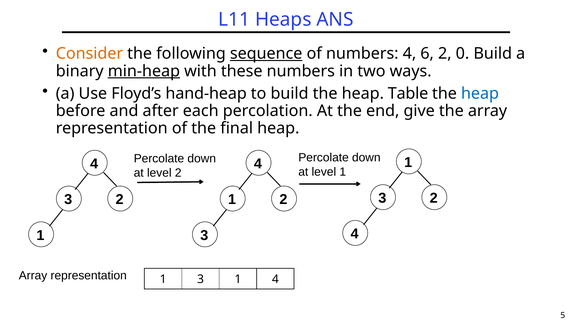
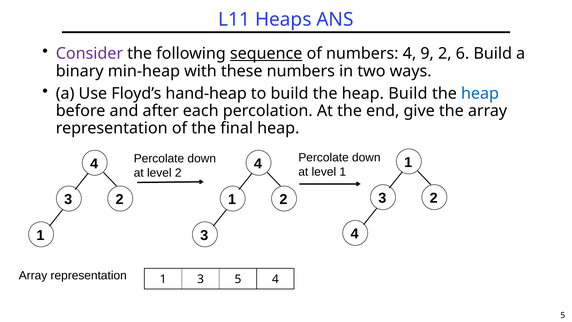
Consider colour: orange -> purple
6: 6 -> 9
0: 0 -> 6
min-heap underline: present -> none
heap Table: Table -> Build
1 3 1: 1 -> 5
